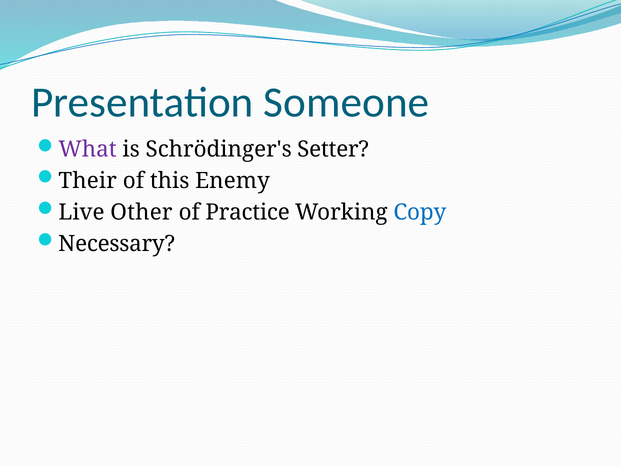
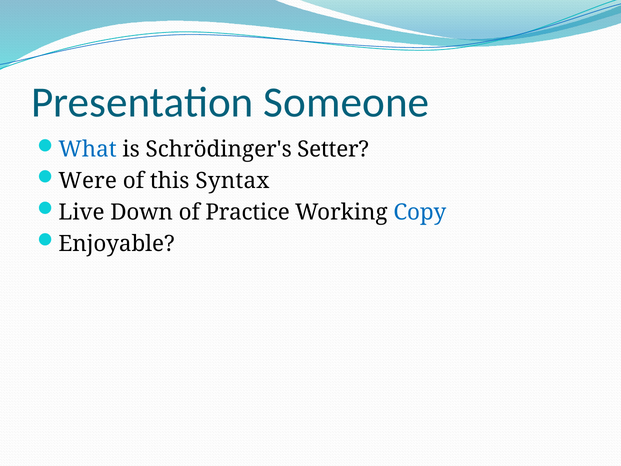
What colour: purple -> blue
Their: Their -> Were
Enemy: Enemy -> Syntax
Other: Other -> Down
Necessary: Necessary -> Enjoyable
